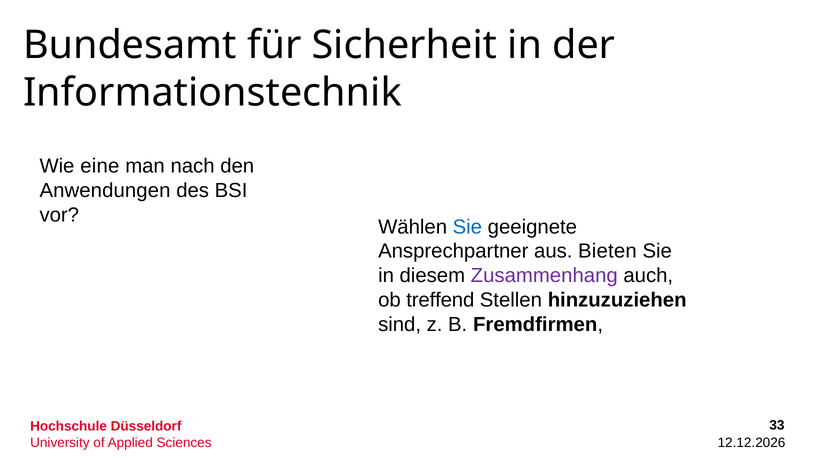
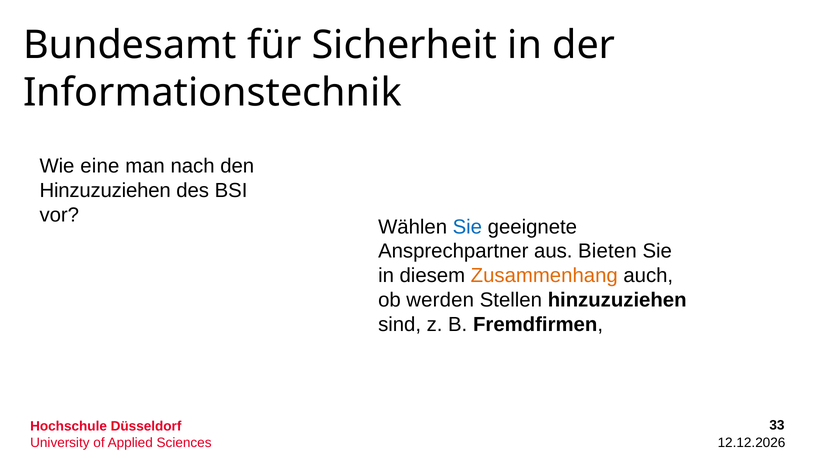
Anwendungen at (105, 191): Anwendungen -> Hinzuzuziehen
Zusammenhang colour: purple -> orange
treffend: treffend -> werden
